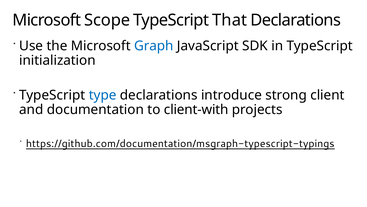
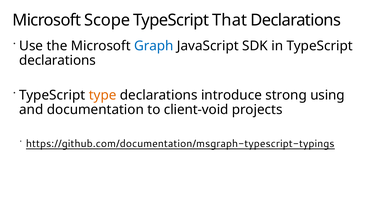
initialization at (57, 60): initialization -> declarations
type colour: blue -> orange
client: client -> using
client-with: client-with -> client-void
